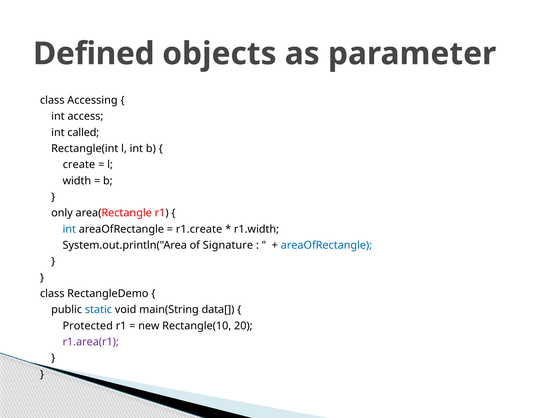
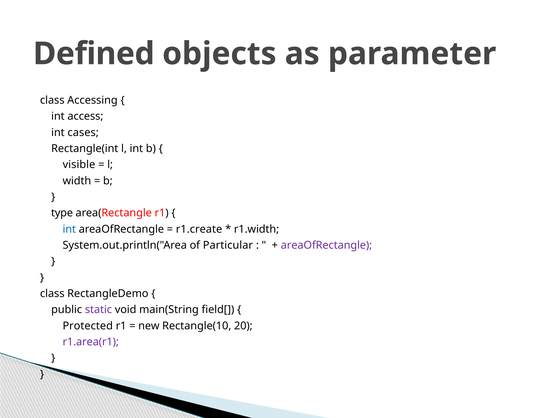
called: called -> cases
create: create -> visible
only: only -> type
Signature: Signature -> Particular
areaOfRectangle at (326, 245) colour: blue -> purple
static colour: blue -> purple
data[: data[ -> field[
